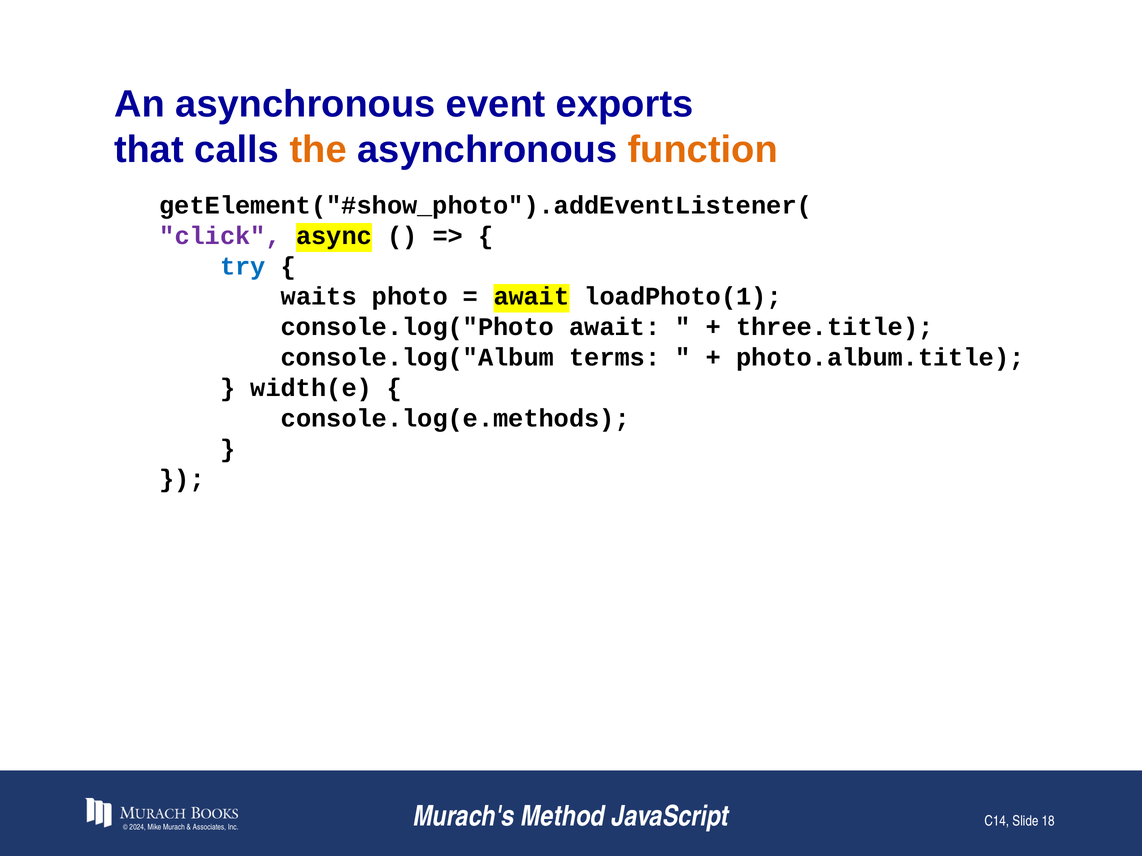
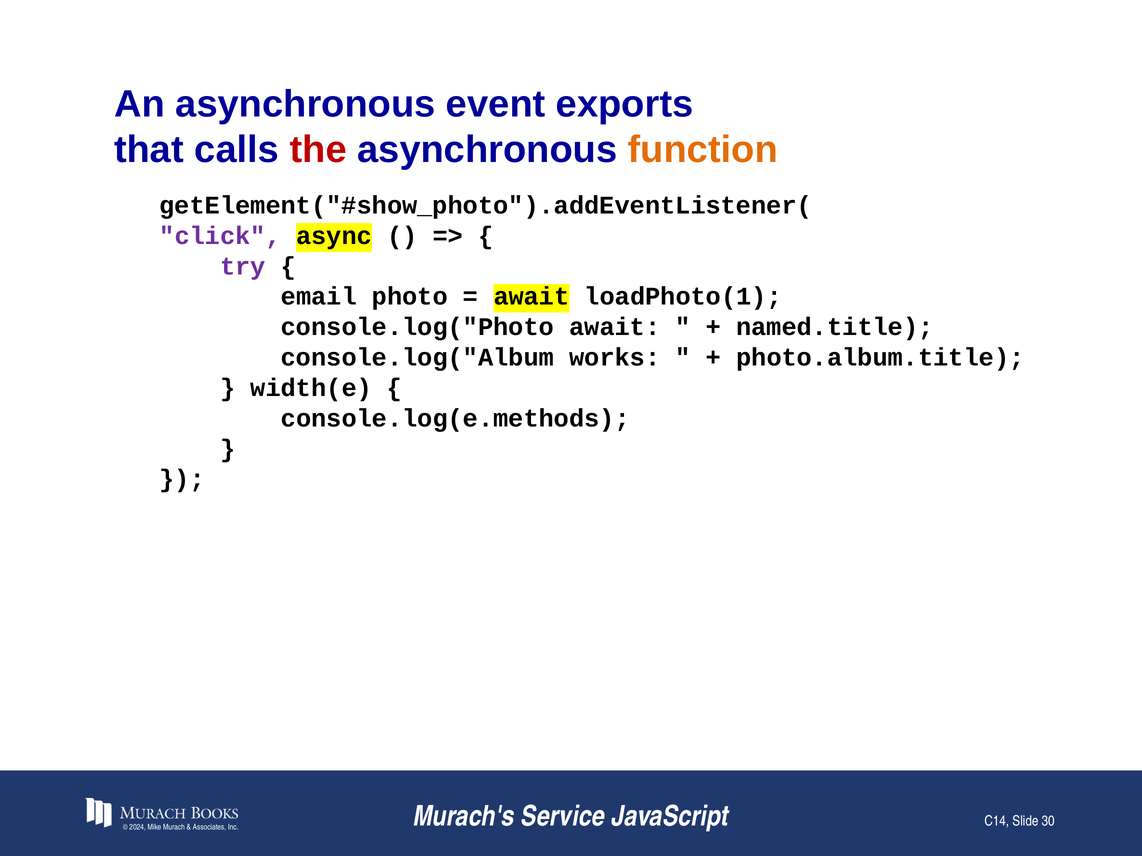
the colour: orange -> red
try colour: blue -> purple
waits: waits -> email
three.title: three.title -> named.title
terms: terms -> works
Method: Method -> Service
18: 18 -> 30
